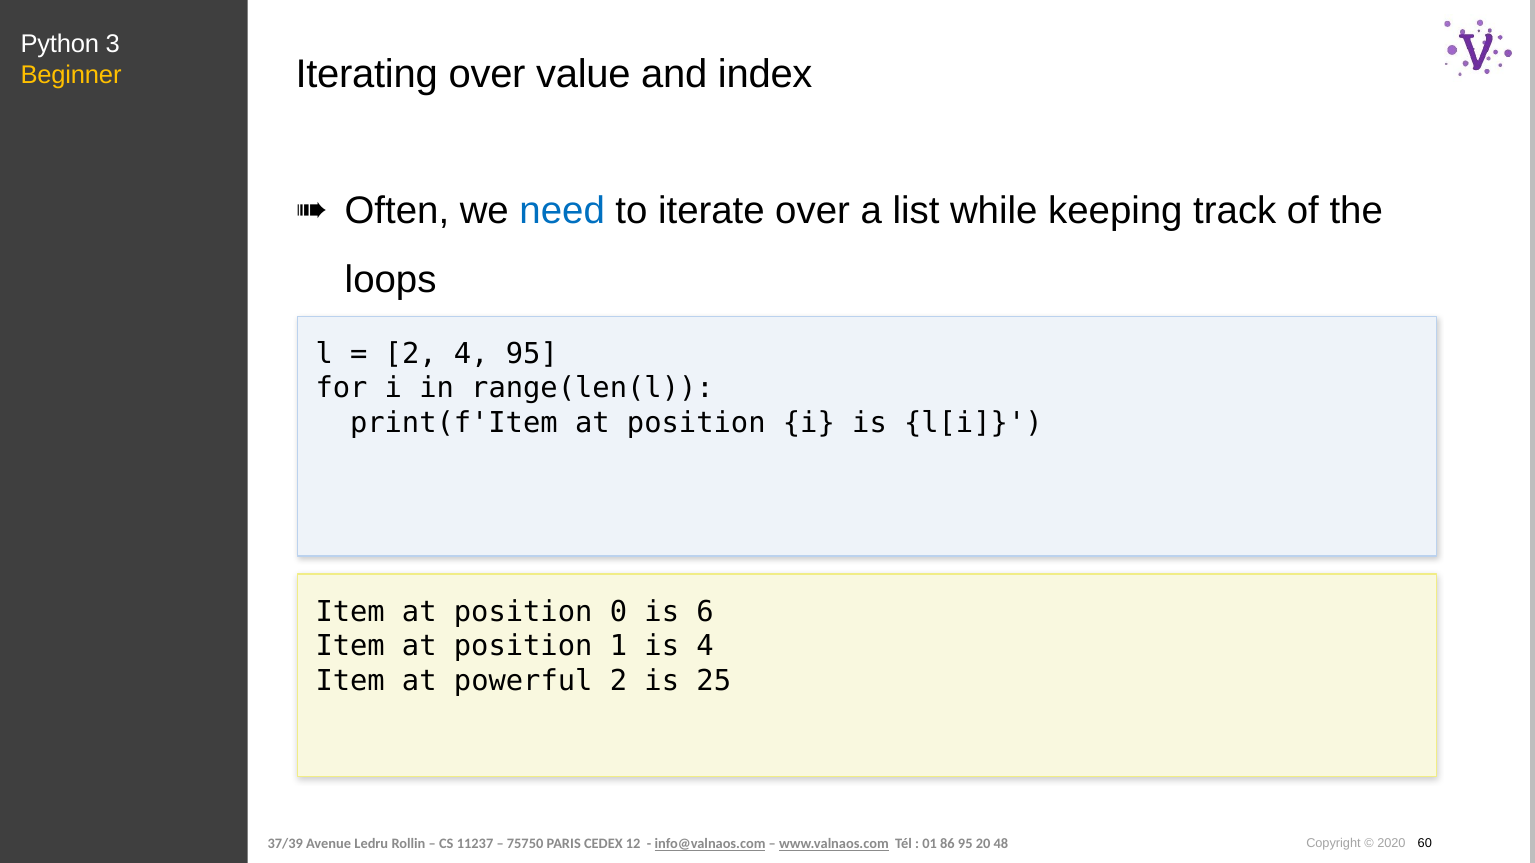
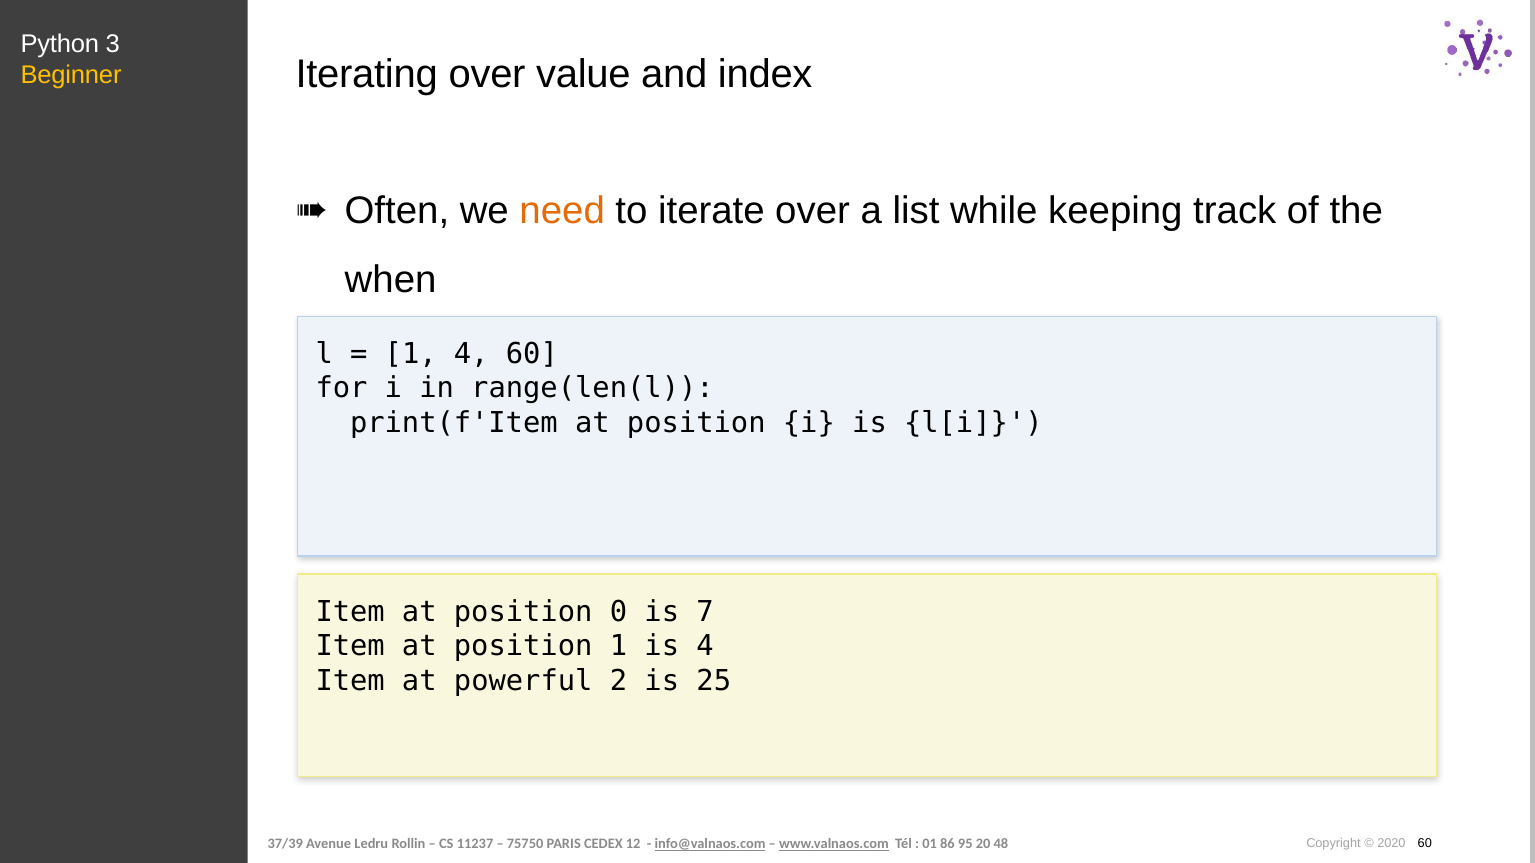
need colour: blue -> orange
loops: loops -> when
2 at (411, 354): 2 -> 1
4 95: 95 -> 60
6: 6 -> 7
